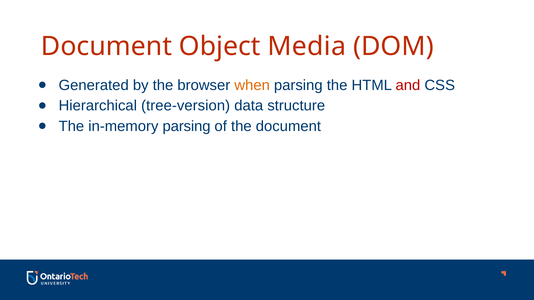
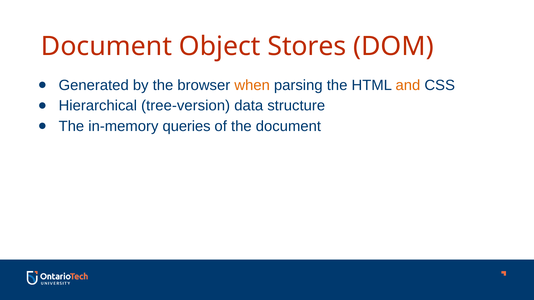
Media: Media -> Stores
and colour: red -> orange
in-memory parsing: parsing -> queries
